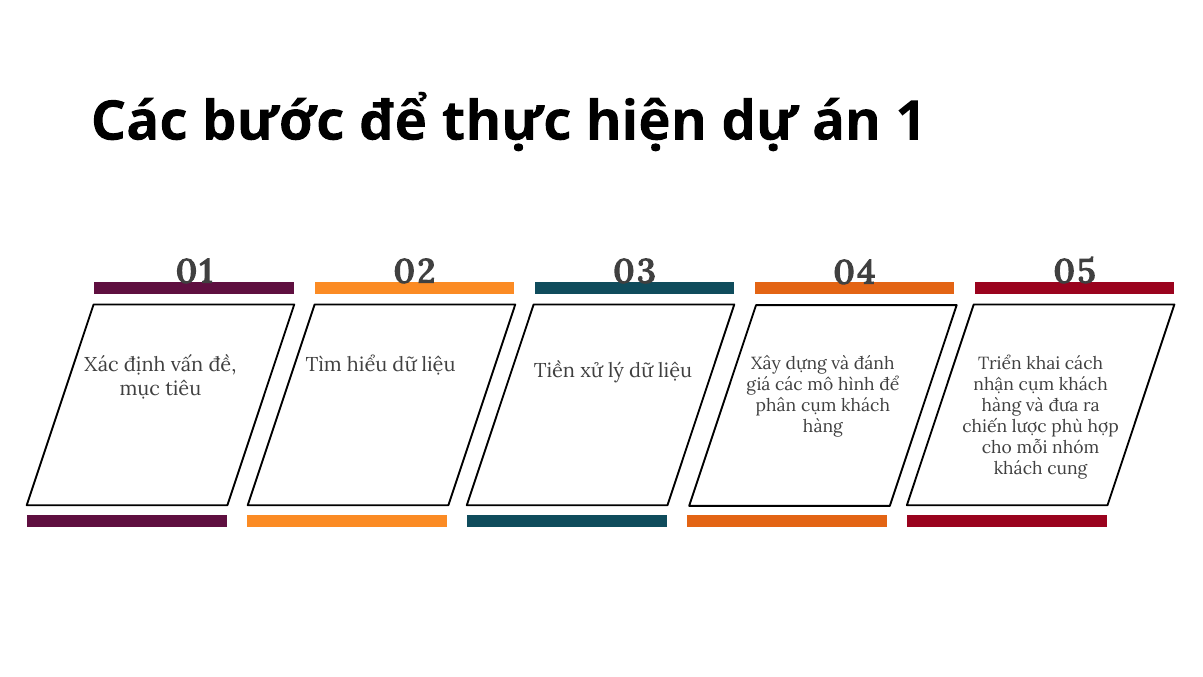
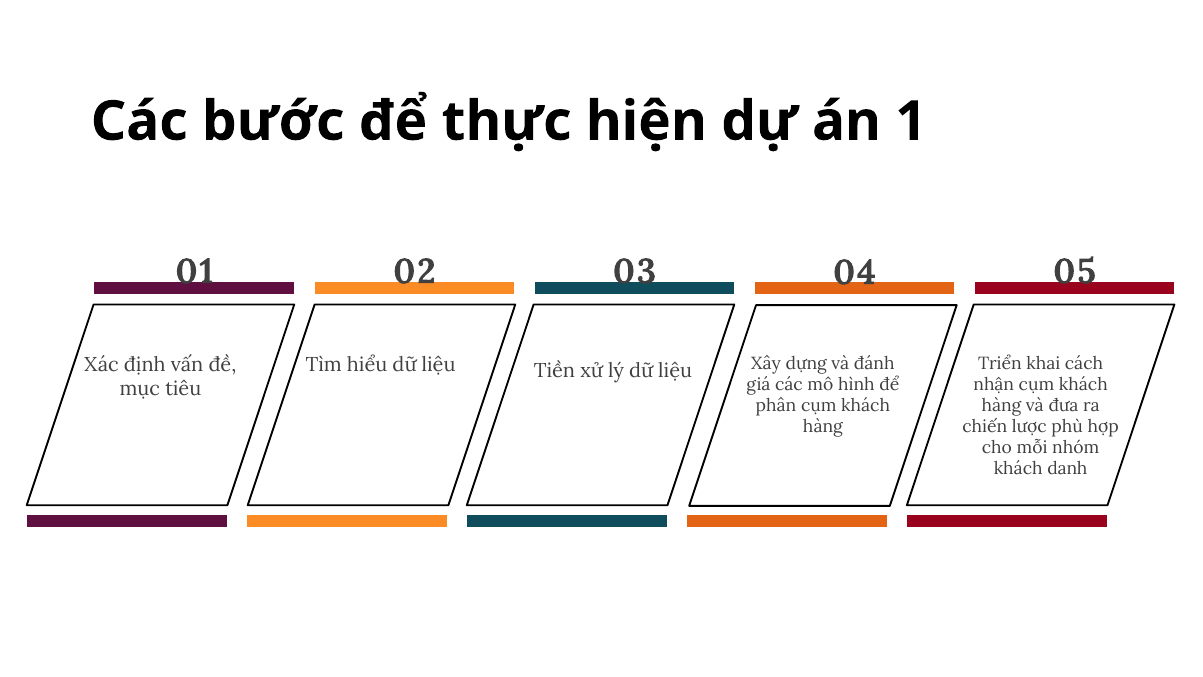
cung: cung -> danh
